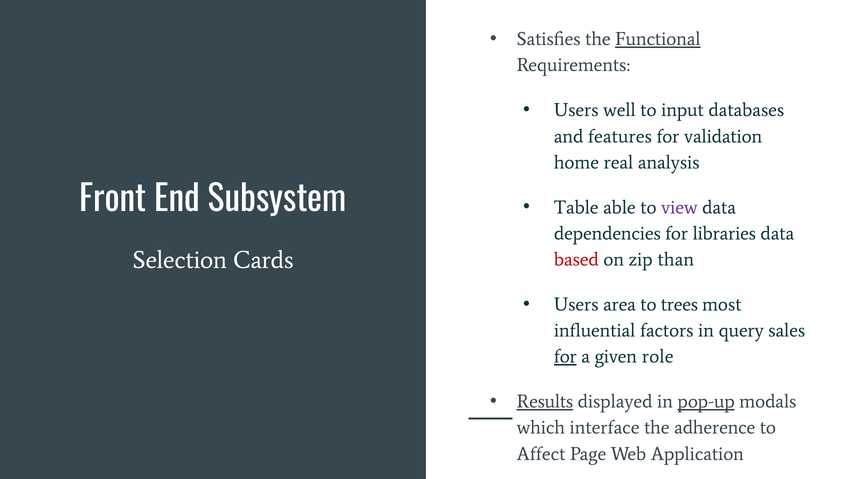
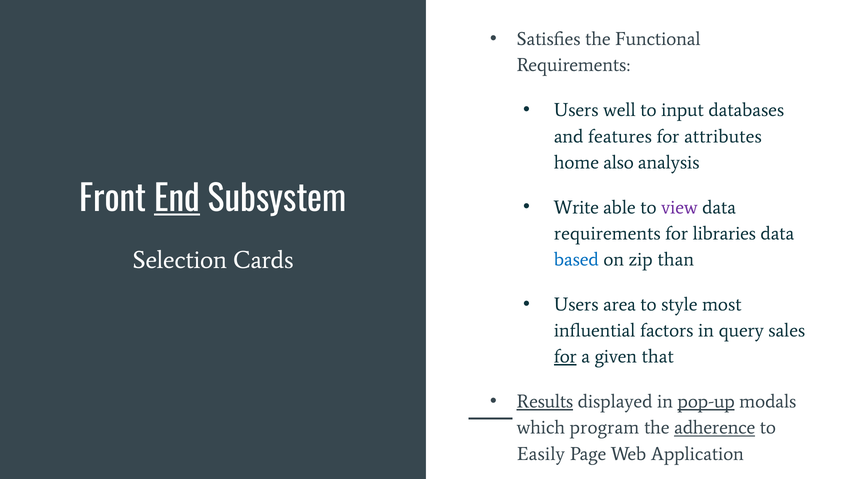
Functional underline: present -> none
validation: validation -> attributes
real: real -> also
End underline: none -> present
Table: Table -> Write
dependencies at (607, 234): dependencies -> requirements
based colour: red -> blue
trees: trees -> style
role: role -> that
interface: interface -> program
adherence underline: none -> present
Affect: Affect -> Easily
